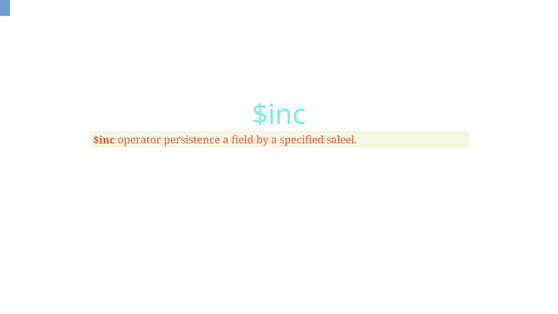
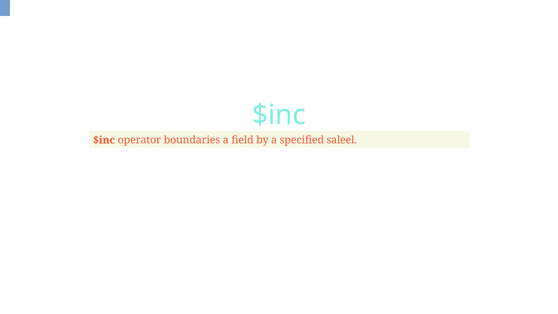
persistence: persistence -> boundaries
